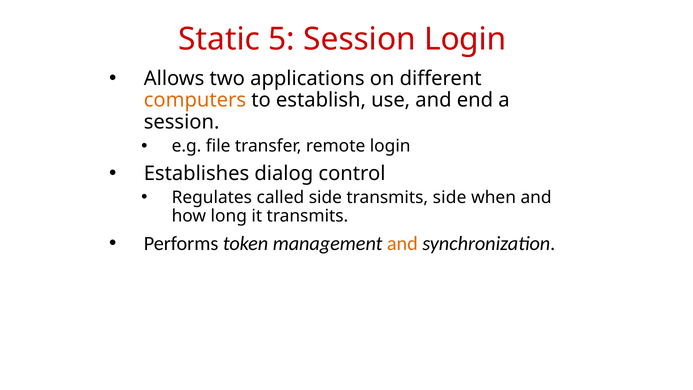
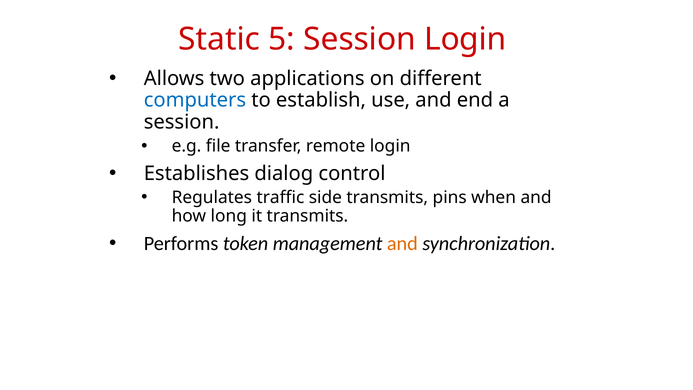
computers colour: orange -> blue
called: called -> traffic
transmits side: side -> pins
